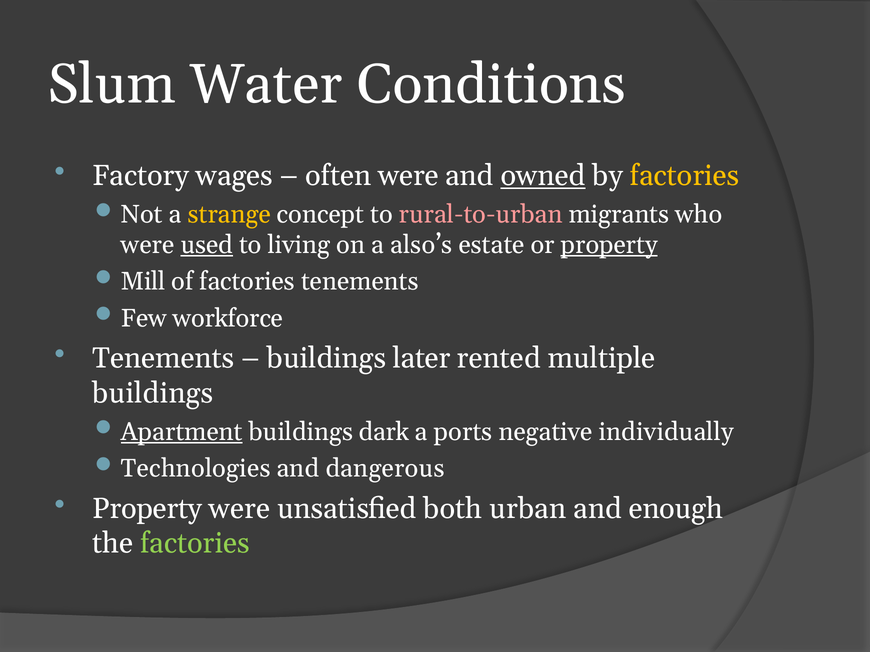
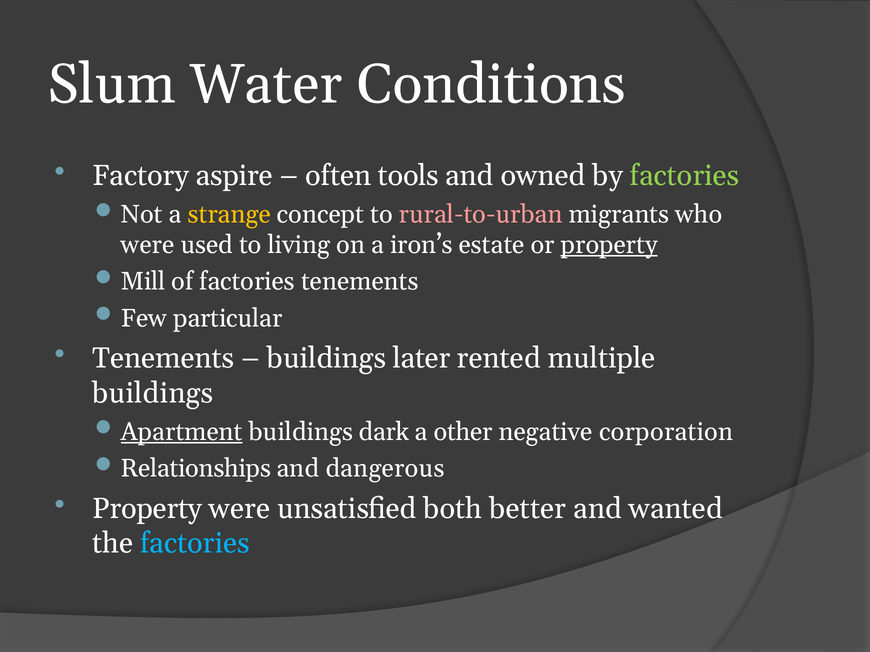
wages: wages -> aspire
often were: were -> tools
owned underline: present -> none
factories at (685, 176) colour: yellow -> light green
used underline: present -> none
also’s: also’s -> iron’s
workforce: workforce -> particular
ports: ports -> other
individually: individually -> corporation
Technologies: Technologies -> Relationships
urban: urban -> better
enough: enough -> wanted
factories at (195, 544) colour: light green -> light blue
